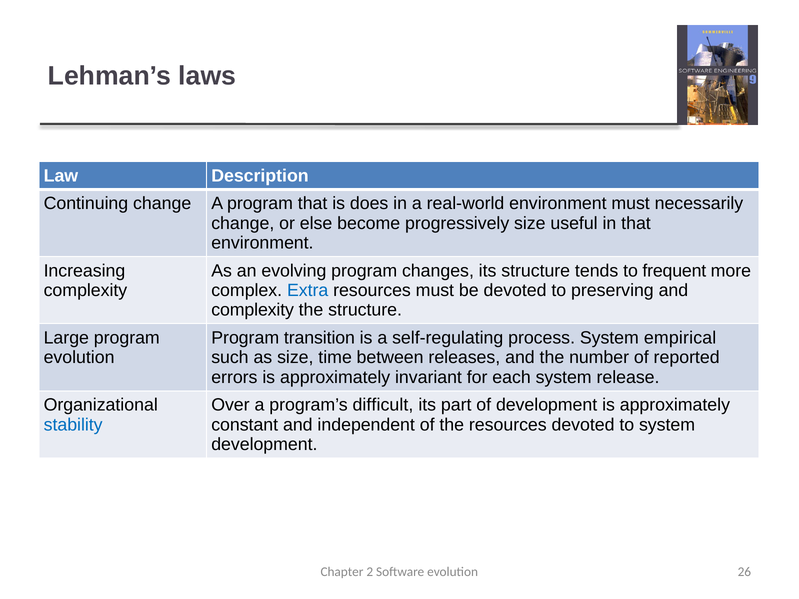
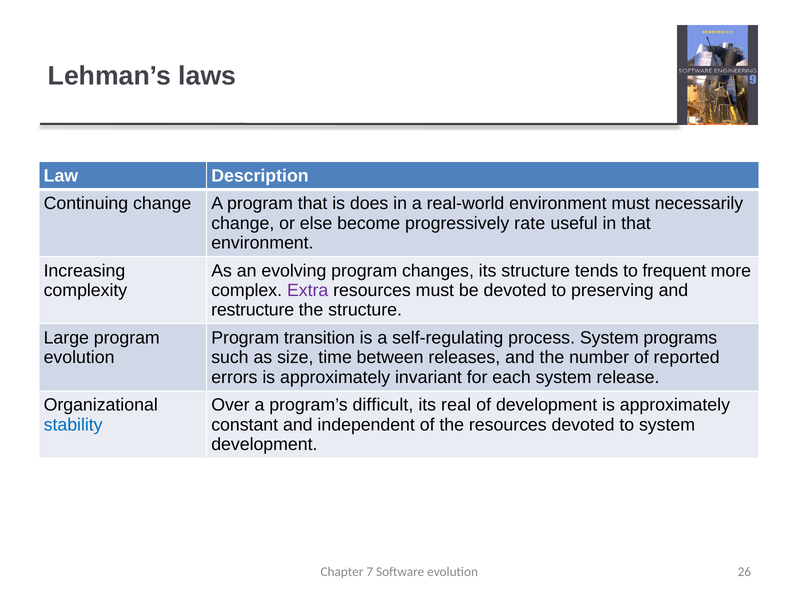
progressively size: size -> rate
Extra colour: blue -> purple
complexity at (253, 310): complexity -> restructure
empirical: empirical -> programs
part: part -> real
2: 2 -> 7
